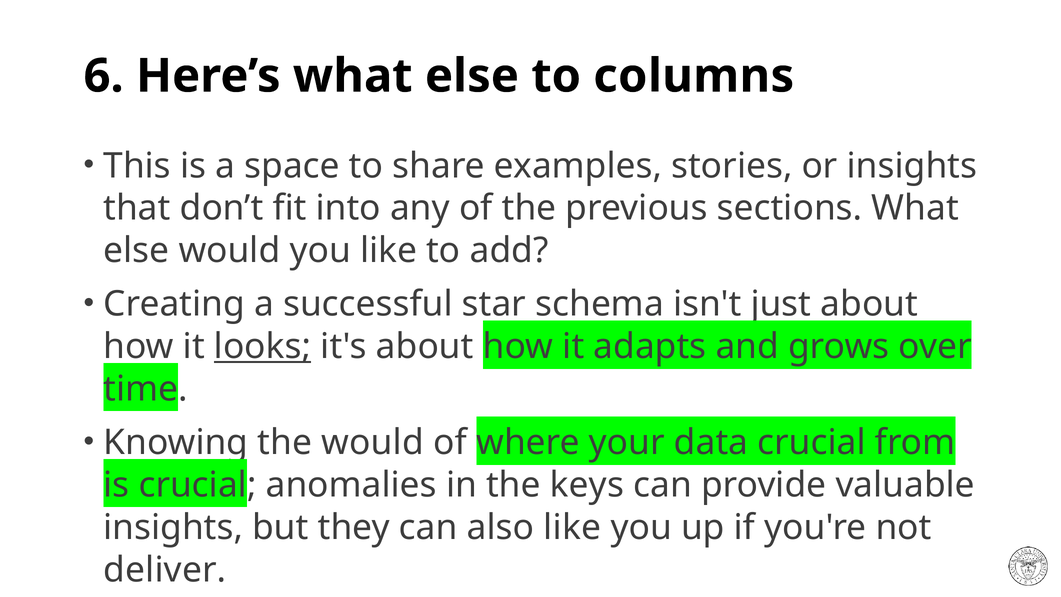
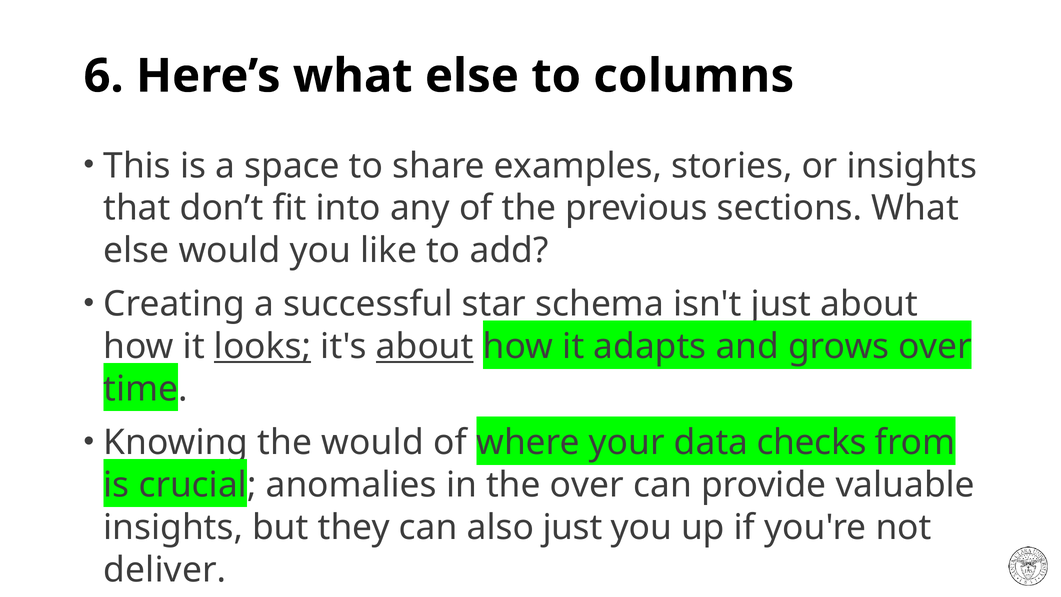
about at (425, 347) underline: none -> present
data crucial: crucial -> checks
the keys: keys -> over
also like: like -> just
